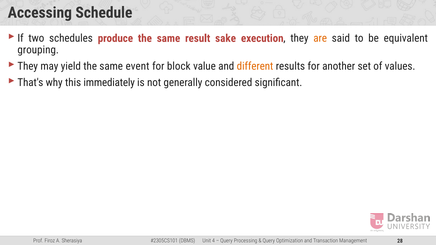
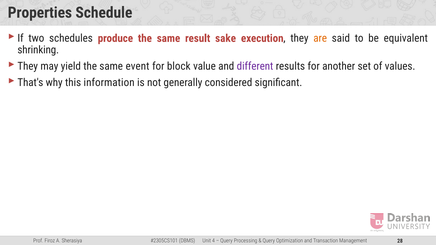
Accessing: Accessing -> Properties
grouping: grouping -> shrinking
different colour: orange -> purple
immediately: immediately -> information
